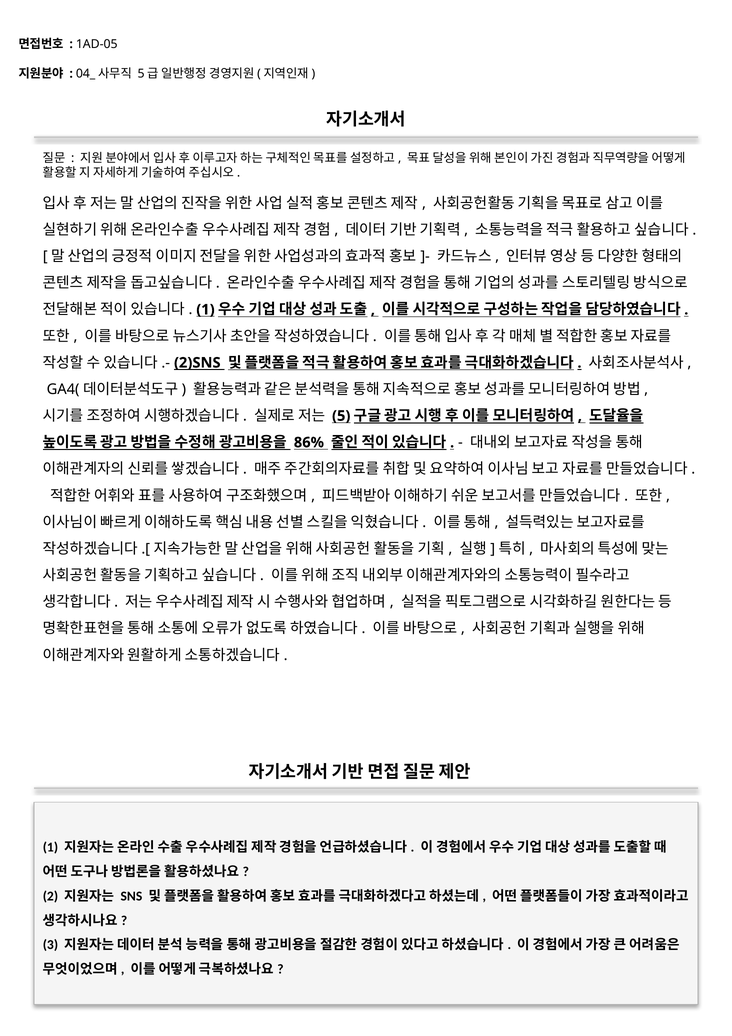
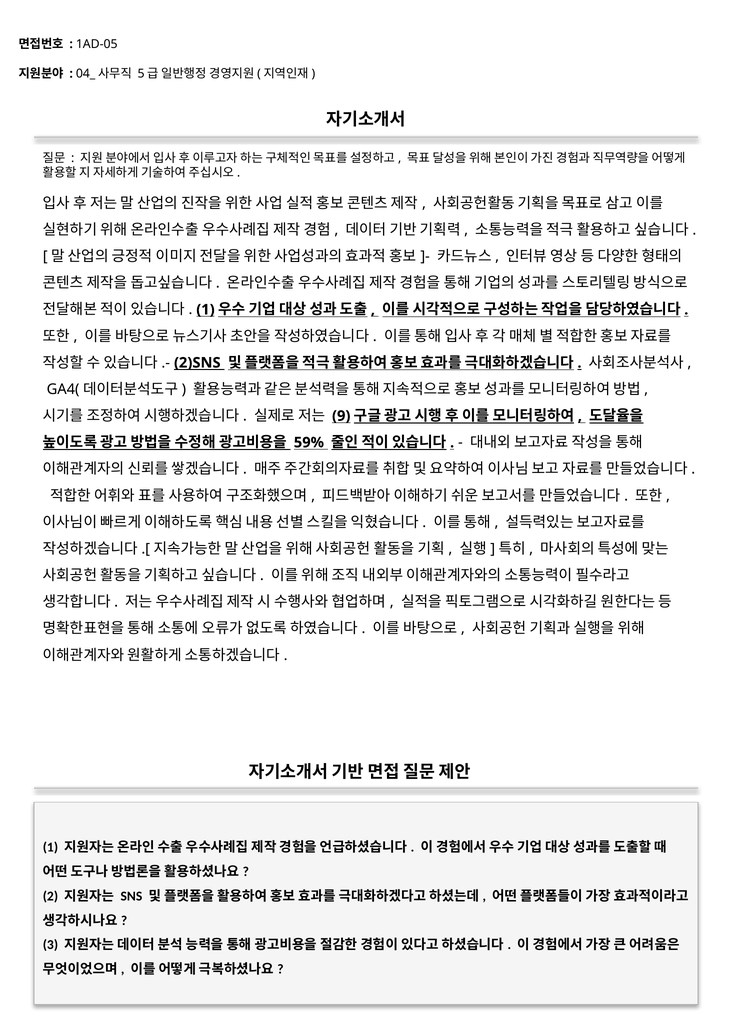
5: 5 -> 9
86%: 86% -> 59%
